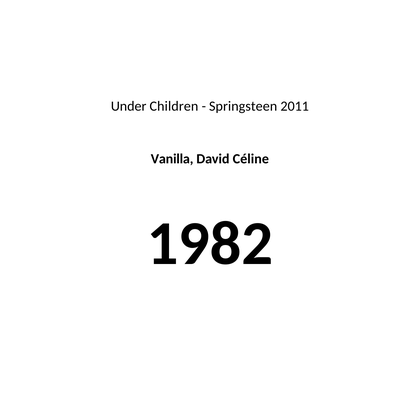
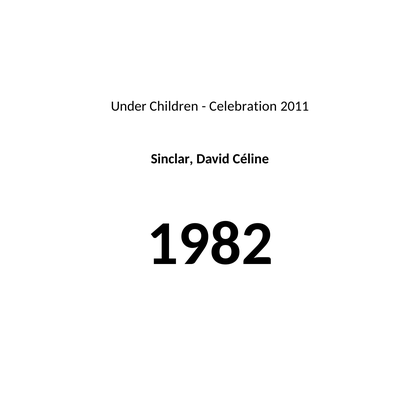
Springsteen: Springsteen -> Celebration
Vanilla: Vanilla -> Sinclar
